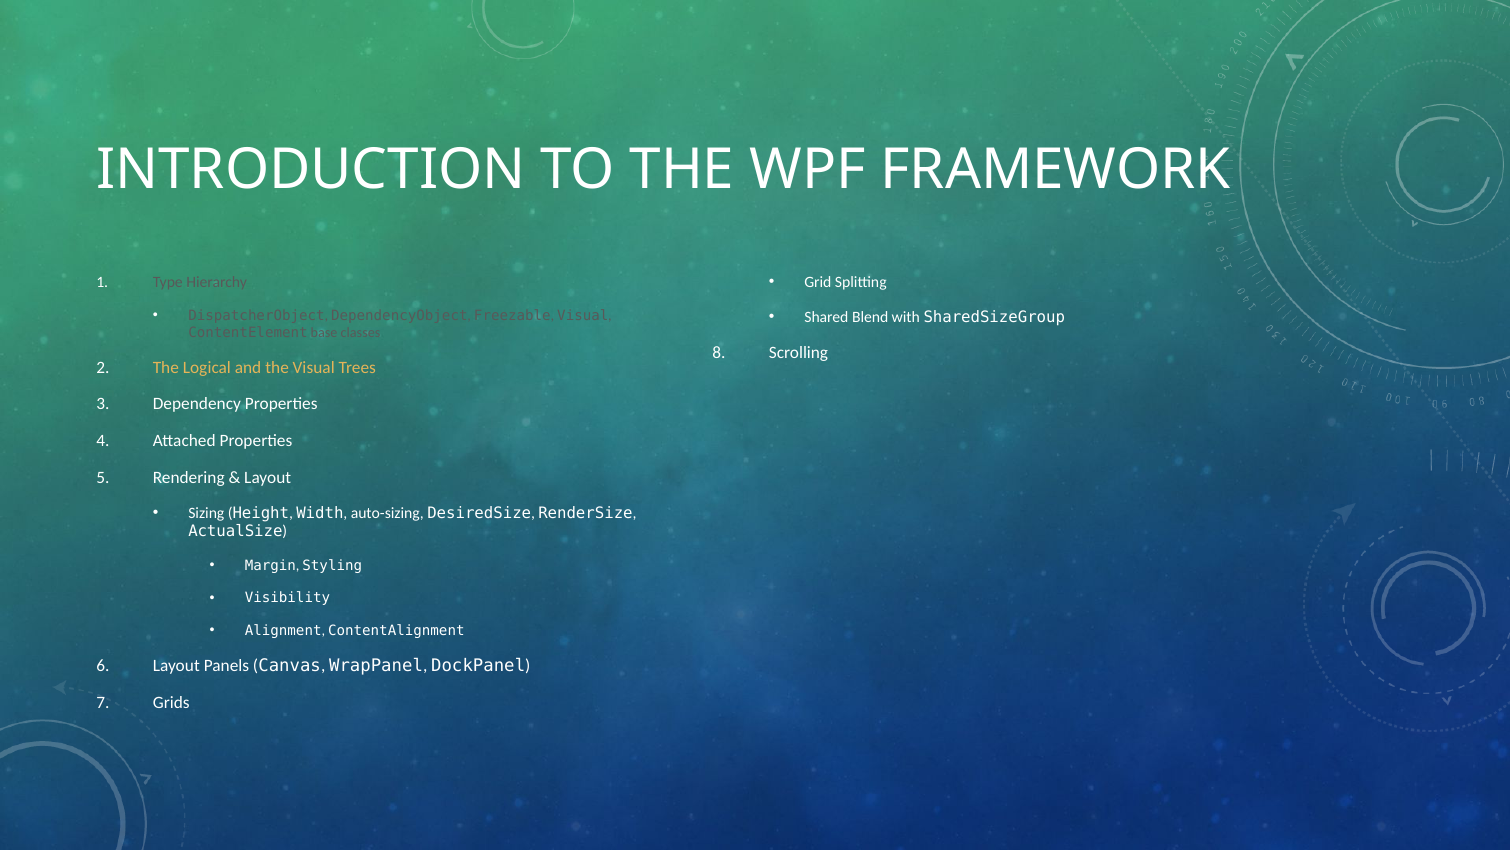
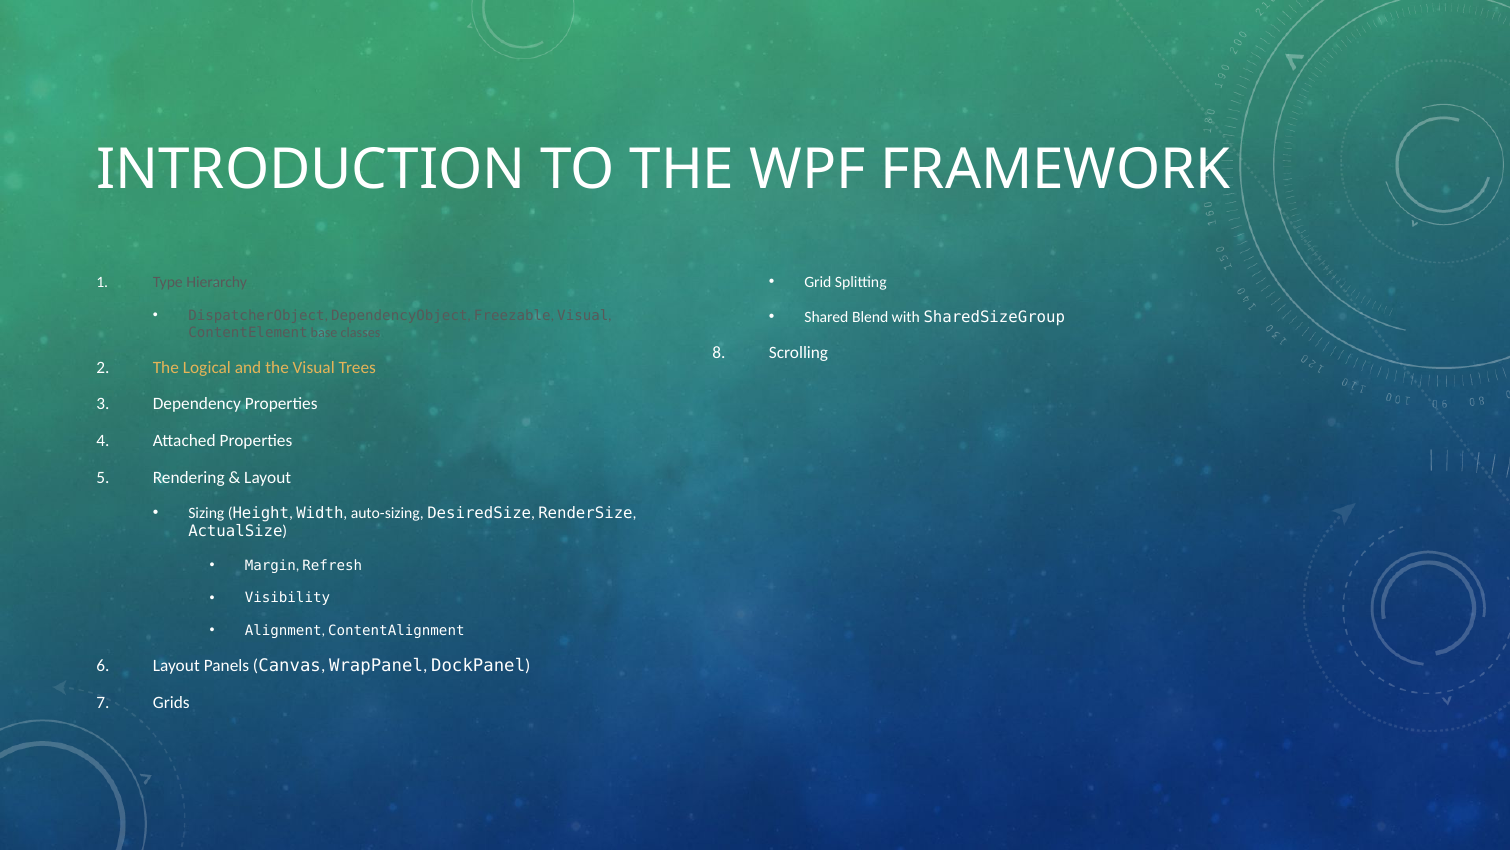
Styling: Styling -> Refresh
